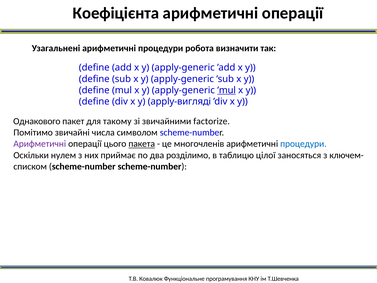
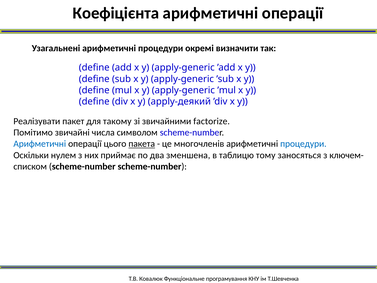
робота: робота -> окремі
’mul underline: present -> none
apply-вигляді: apply-вигляді -> apply-деякий
Однакового: Однакового -> Реалізувати
Арифметичні at (40, 144) colour: purple -> blue
розділимо: розділимо -> зменшена
цілої: цілої -> тому
